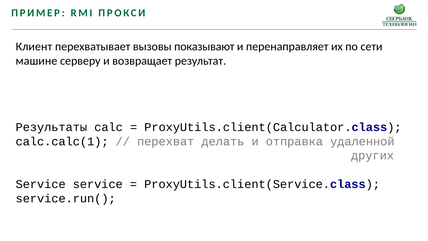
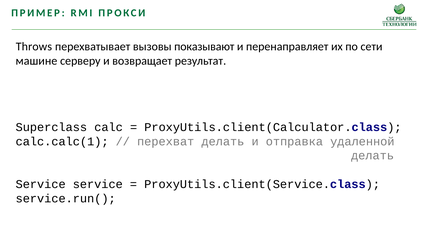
Клиент: Клиент -> Throws
Результаты: Результаты -> Superclass
других at (373, 156): других -> делать
